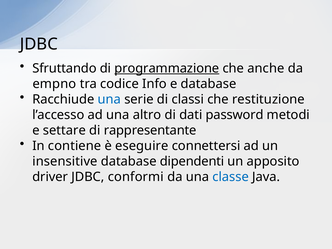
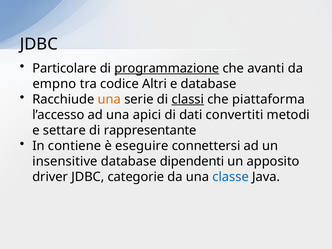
Sfruttando: Sfruttando -> Particolare
anche: anche -> avanti
Info: Info -> Altri
una at (109, 99) colour: blue -> orange
classi underline: none -> present
restituzione: restituzione -> piattaforma
altro: altro -> apici
password: password -> convertiti
conformi: conformi -> categorie
